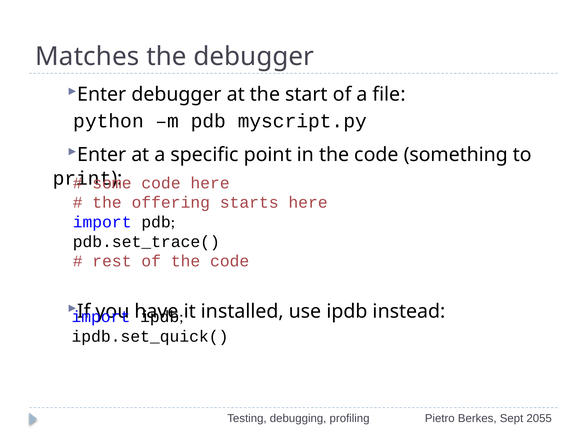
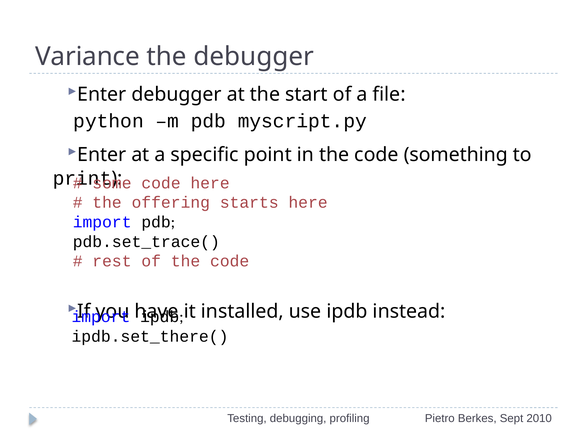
Matches: Matches -> Variance
ipdb.set_quick(: ipdb.set_quick( -> ipdb.set_there(
2055: 2055 -> 2010
